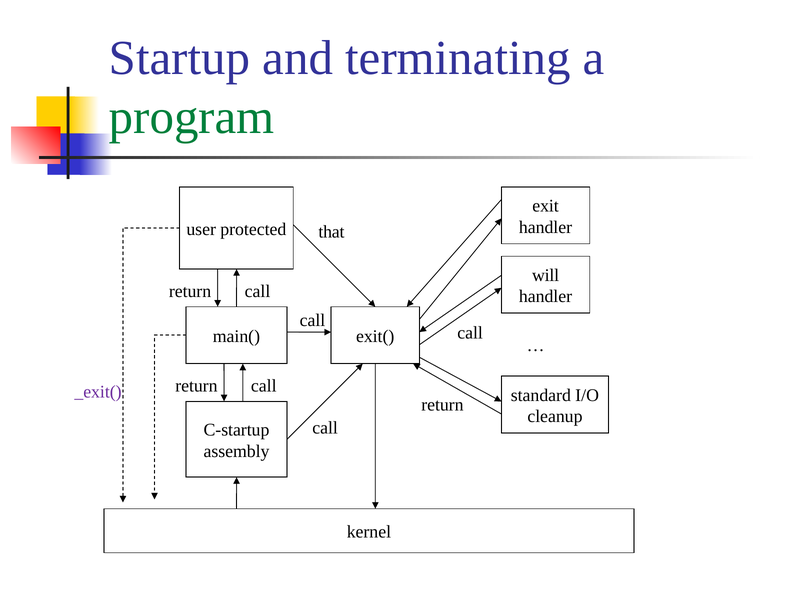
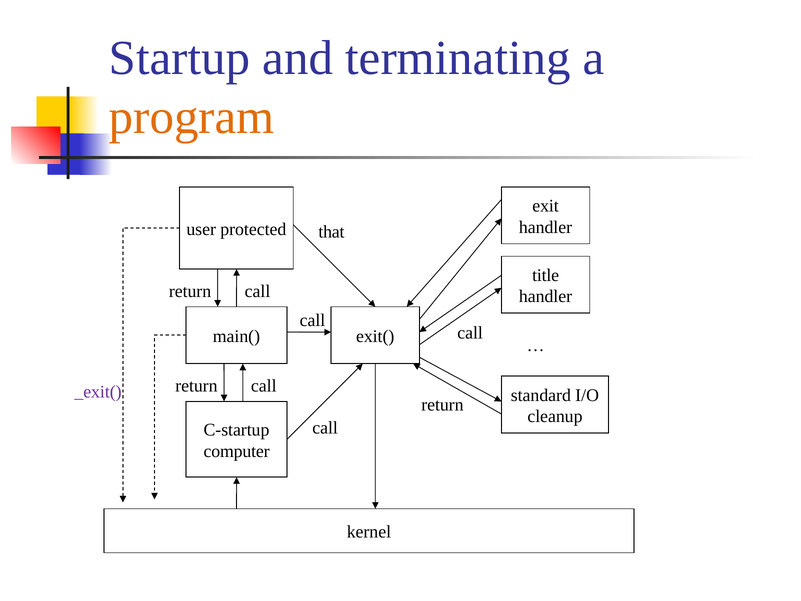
program colour: green -> orange
will: will -> title
assembly: assembly -> computer
